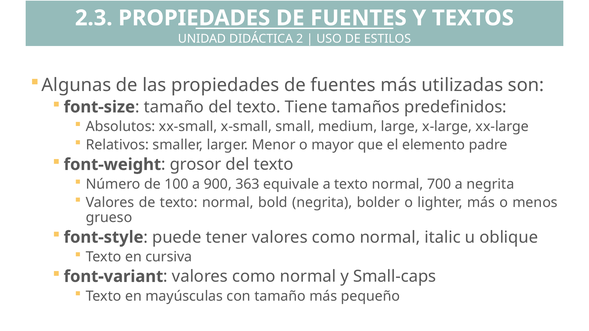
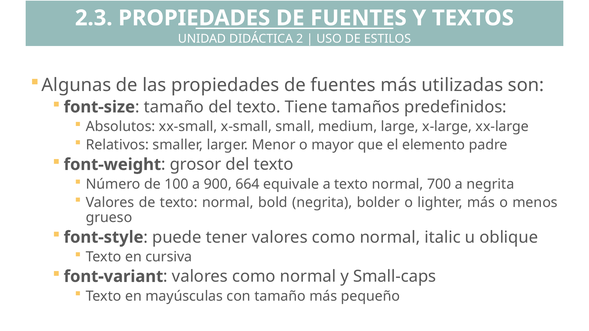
363: 363 -> 664
